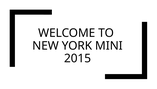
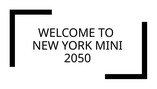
2015: 2015 -> 2050
